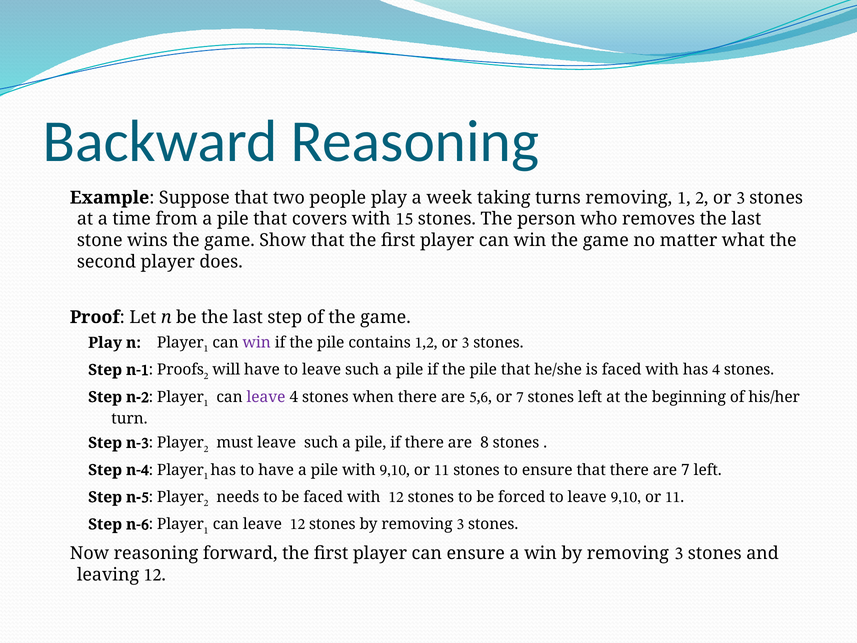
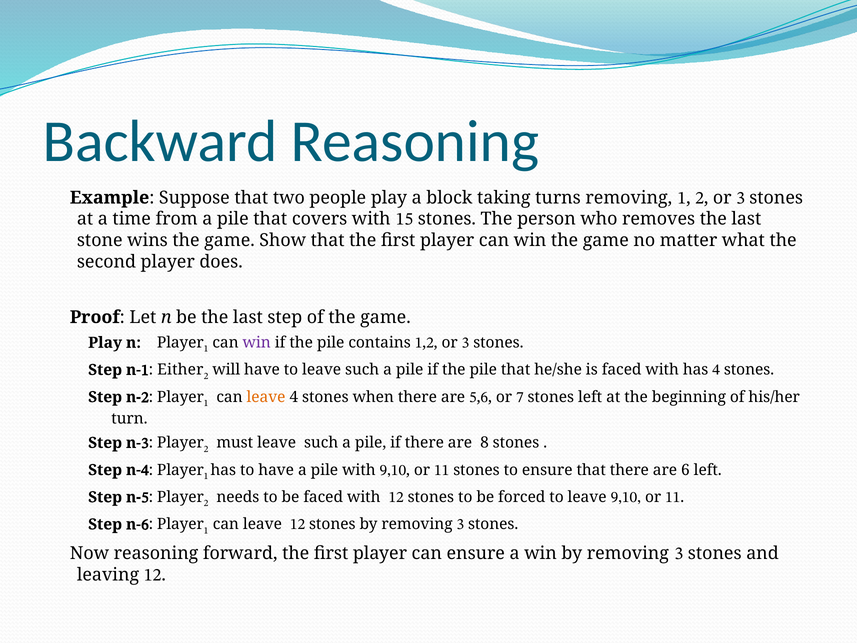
week: week -> block
Proofs: Proofs -> Either
leave at (266, 397) colour: purple -> orange
are 7: 7 -> 6
